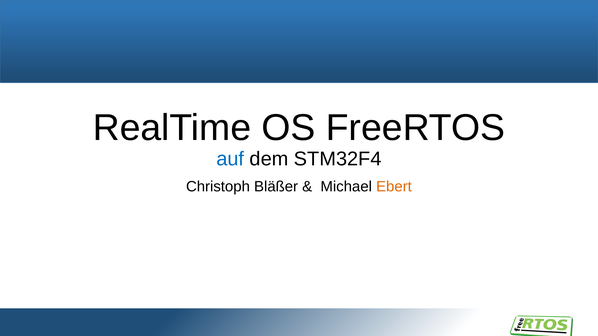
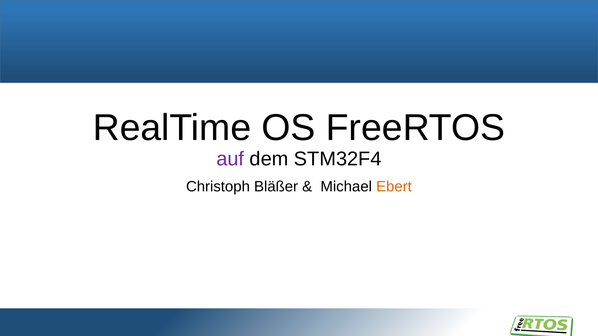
auf colour: blue -> purple
